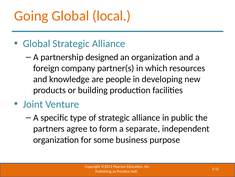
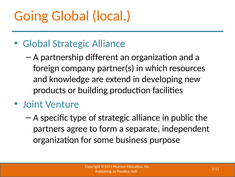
designed: designed -> different
people: people -> extend
